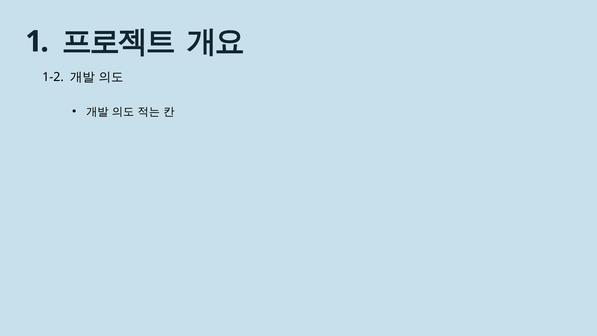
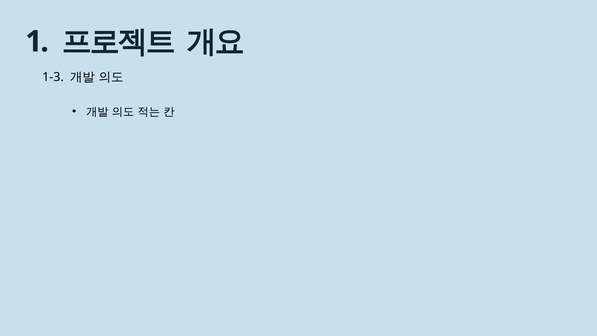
1-2: 1-2 -> 1-3
